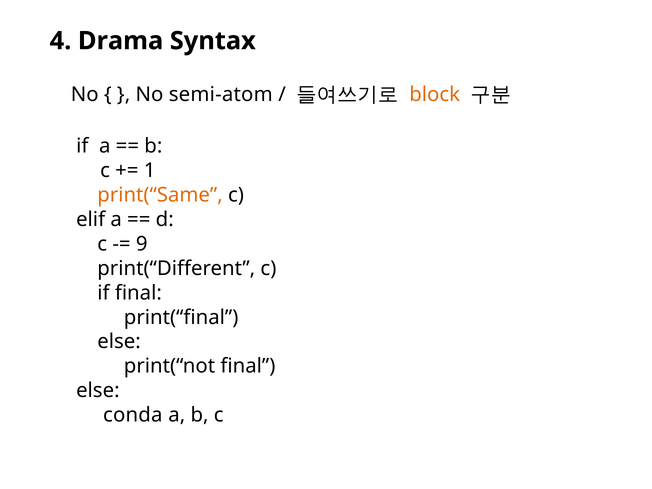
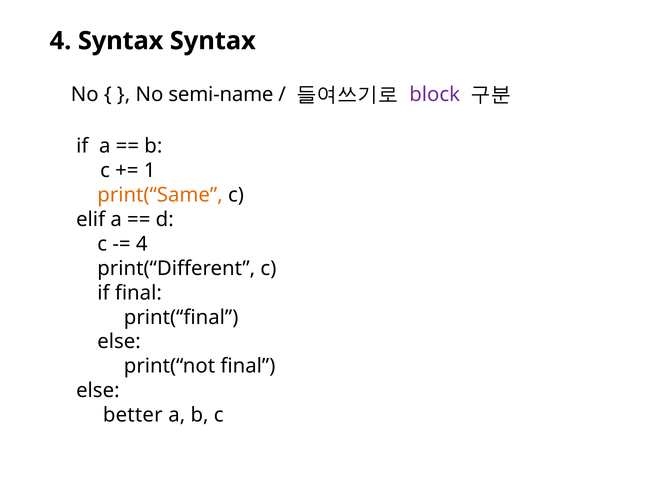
4 Drama: Drama -> Syntax
semi-atom: semi-atom -> semi-name
block colour: orange -> purple
9 at (142, 244): 9 -> 4
conda: conda -> better
